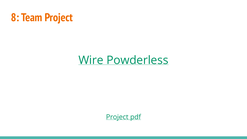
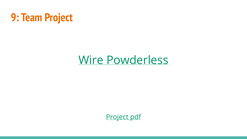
8: 8 -> 9
